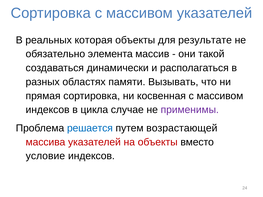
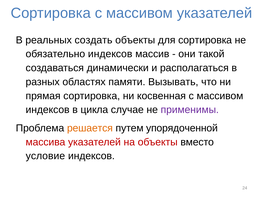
которая: которая -> создать
для результате: результате -> сортировка
обязательно элемента: элемента -> индексов
решается colour: blue -> orange
возрастающей: возрастающей -> упорядоченной
